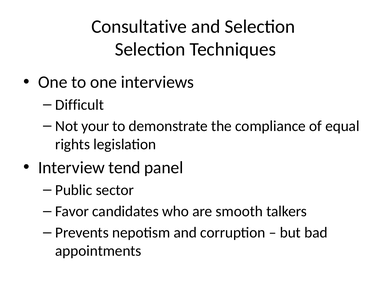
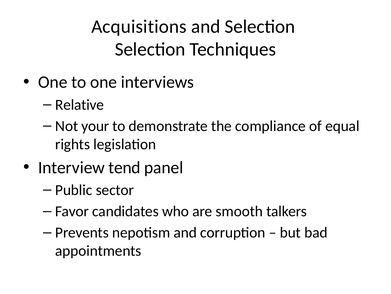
Consultative: Consultative -> Acquisitions
Difficult: Difficult -> Relative
